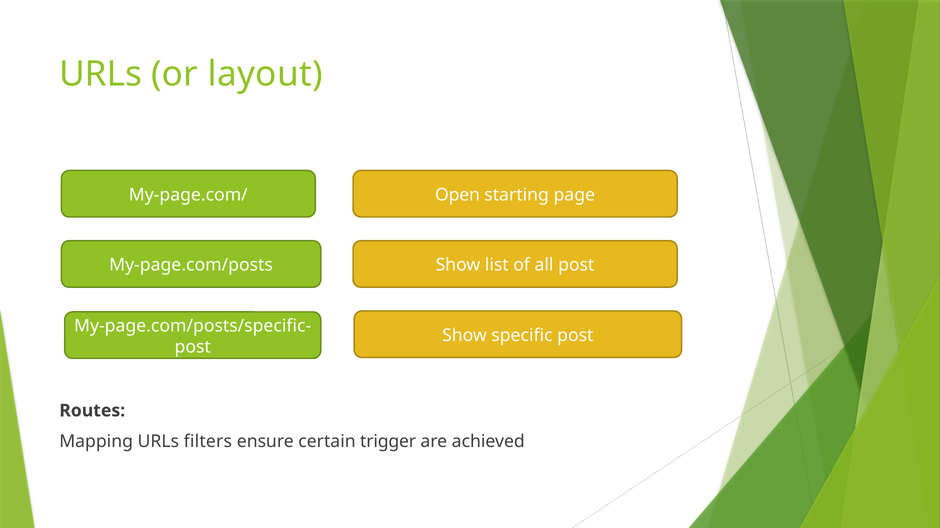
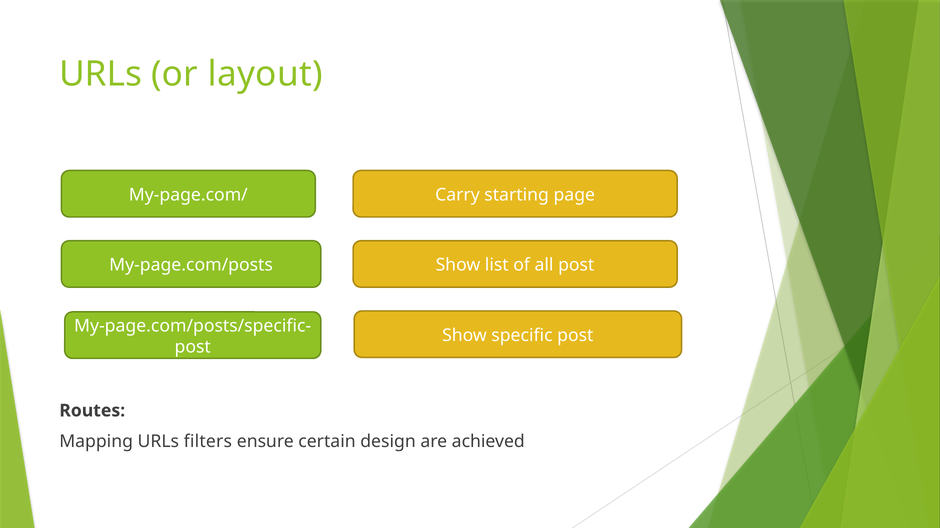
Open: Open -> Carry
trigger: trigger -> design
